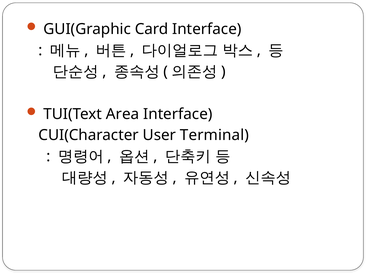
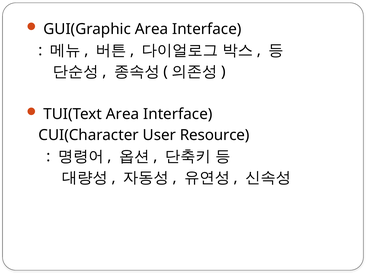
GUI(Graphic Card: Card -> Area
Terminal: Terminal -> Resource
